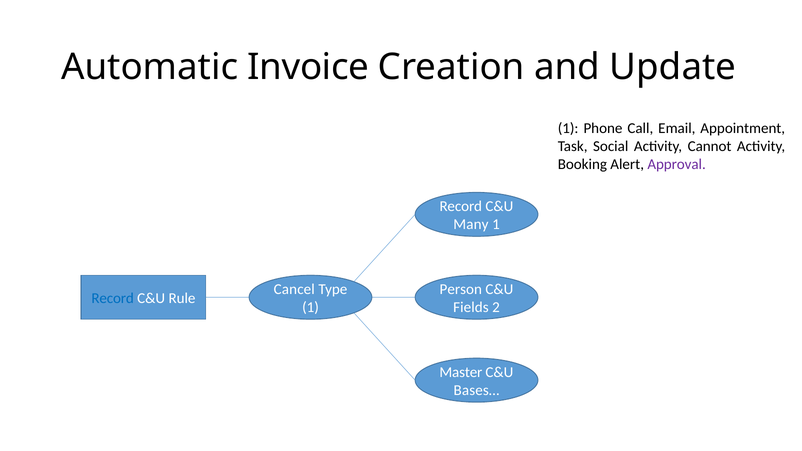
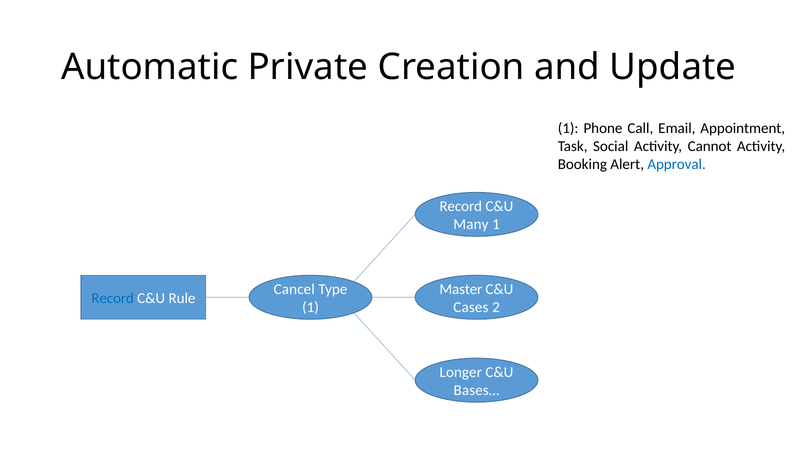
Invoice: Invoice -> Private
Approval colour: purple -> blue
Person: Person -> Master
Fields: Fields -> Cases
Master: Master -> Longer
